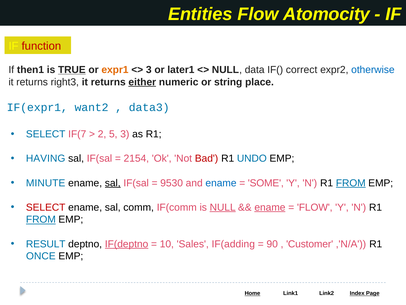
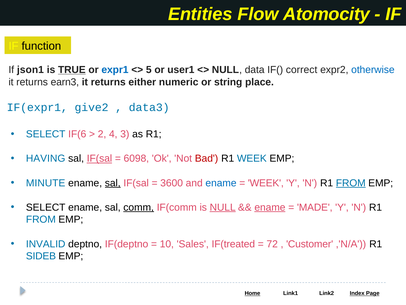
function colour: red -> black
then1: then1 -> json1
expr1 colour: orange -> blue
3 at (149, 70): 3 -> 5
later1: later1 -> user1
right3: right3 -> earn3
either underline: present -> none
want2: want2 -> give2
IF(7: IF(7 -> IF(6
5: 5 -> 4
IF(sal at (99, 158) underline: none -> present
2154: 2154 -> 6098
R1 UNDO: UNDO -> WEEK
9530: 9530 -> 3600
SOME at (266, 183): SOME -> WEEK
SELECT at (46, 207) colour: red -> black
comm underline: none -> present
FLOW at (315, 207): FLOW -> MADE
FROM at (41, 219) underline: present -> none
RESULT: RESULT -> INVALID
IF(deptno underline: present -> none
IF(adding: IF(adding -> IF(treated
90: 90 -> 72
ONCE: ONCE -> SIDEB
